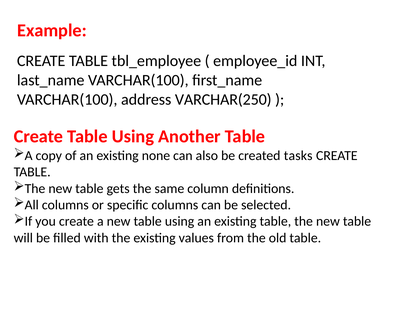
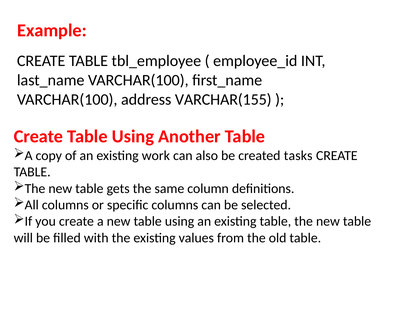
VARCHAR(250: VARCHAR(250 -> VARCHAR(155
none: none -> work
